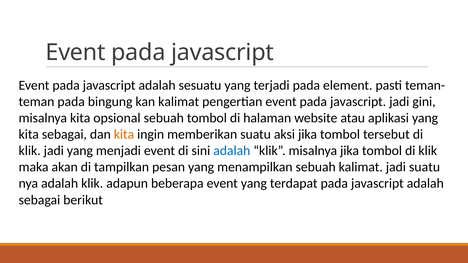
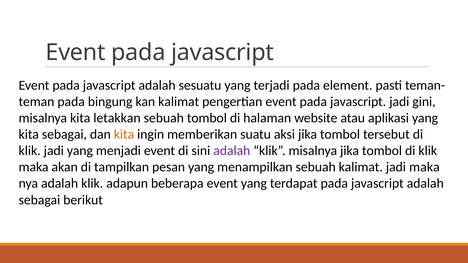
opsional: opsional -> letakkan
adalah at (232, 151) colour: blue -> purple
jadi suatu: suatu -> maka
